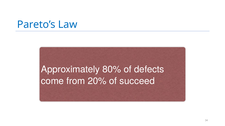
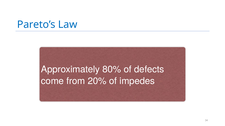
succeed: succeed -> impedes
